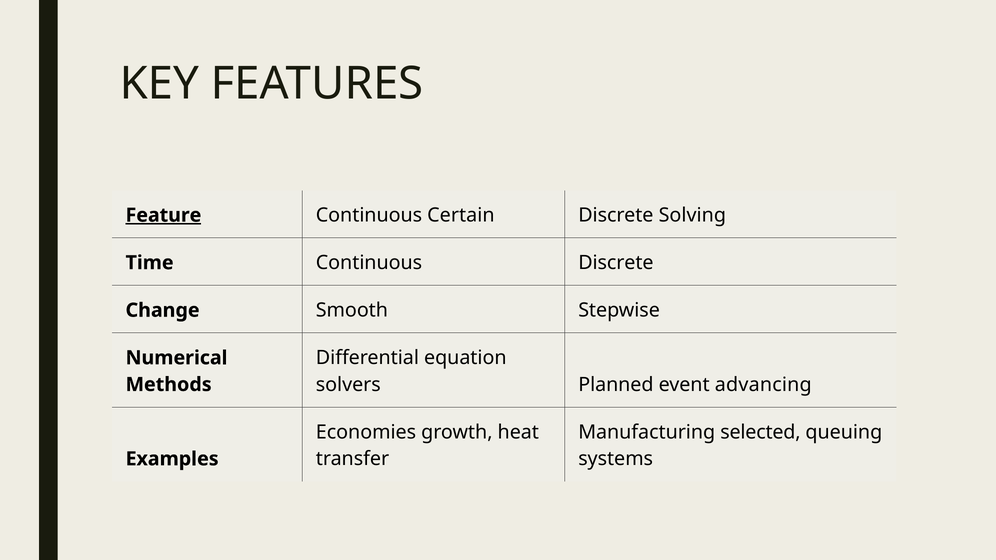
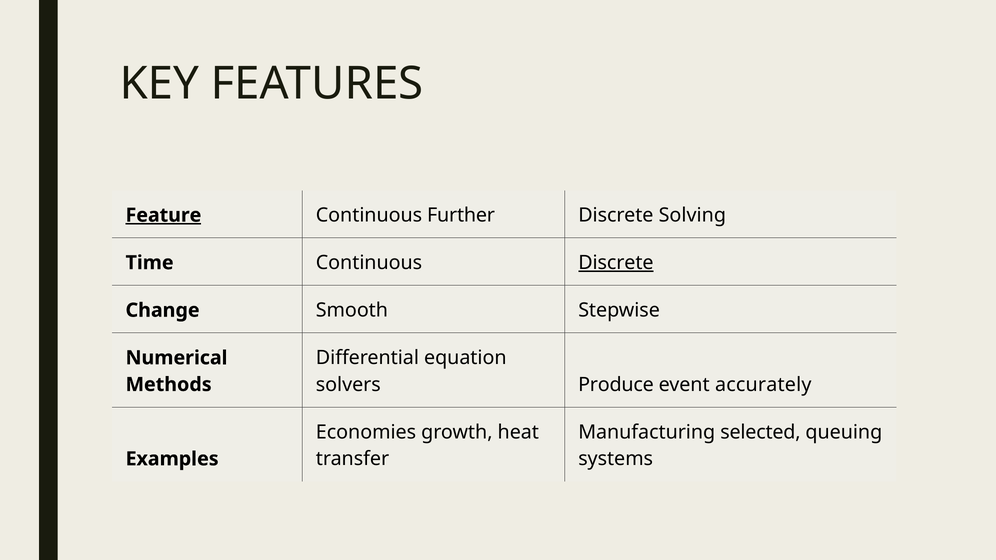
Certain: Certain -> Further
Discrete at (616, 263) underline: none -> present
Planned: Planned -> Produce
advancing: advancing -> accurately
